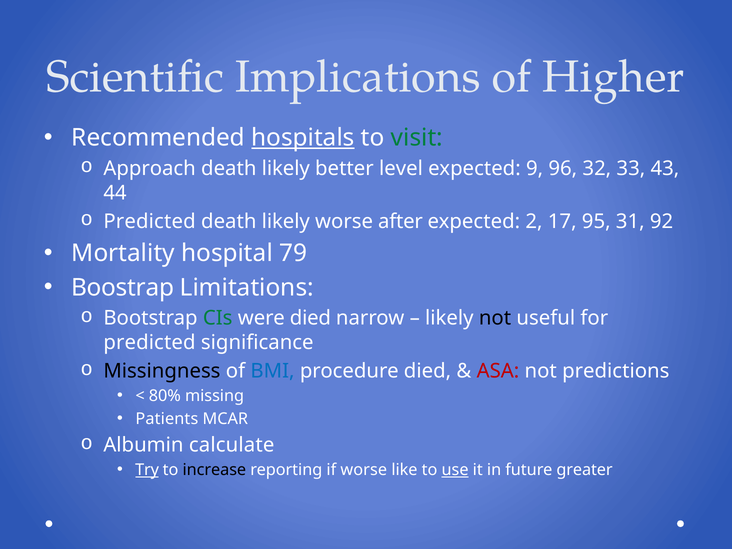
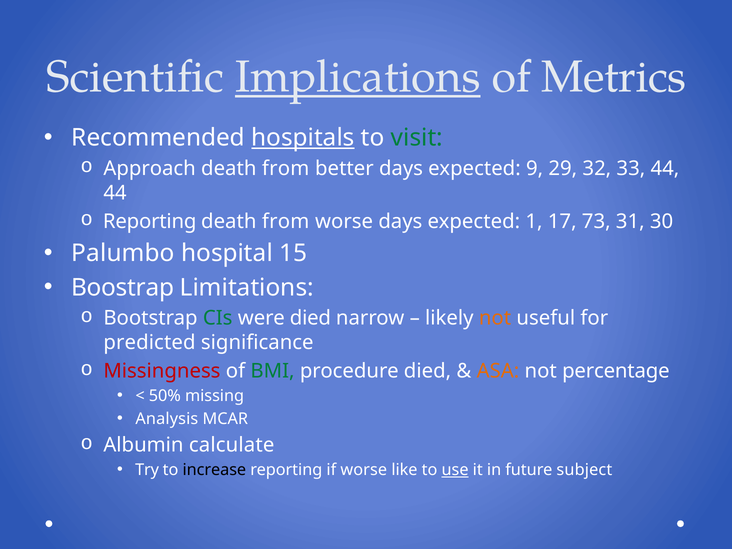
Implications underline: none -> present
Higher: Higher -> Metrics
likely at (286, 168): likely -> from
better level: level -> days
96: 96 -> 29
33 43: 43 -> 44
Predicted at (150, 221): Predicted -> Reporting
likely at (286, 221): likely -> from
worse after: after -> days
2: 2 -> 1
95: 95 -> 73
92: 92 -> 30
Mortality: Mortality -> Palumbo
79: 79 -> 15
not at (495, 318) colour: black -> orange
Missingness colour: black -> red
BMI colour: blue -> green
ASA colour: red -> orange
predictions: predictions -> percentage
80%: 80% -> 50%
Patients: Patients -> Analysis
Try underline: present -> none
greater: greater -> subject
